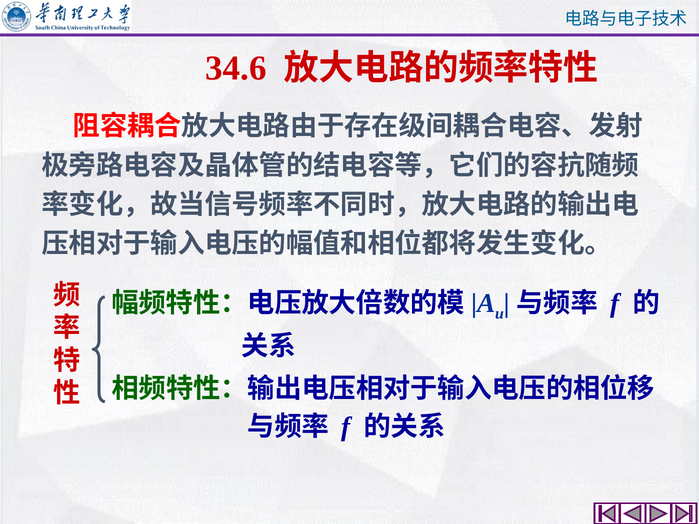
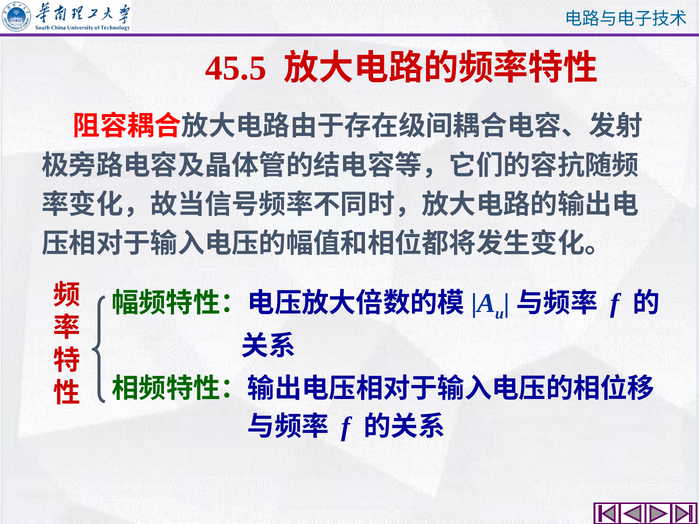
34.6: 34.6 -> 45.5
